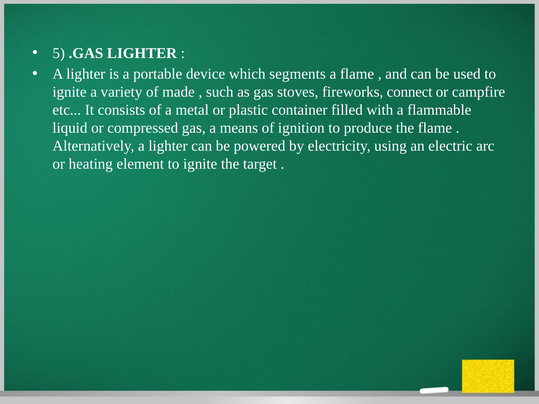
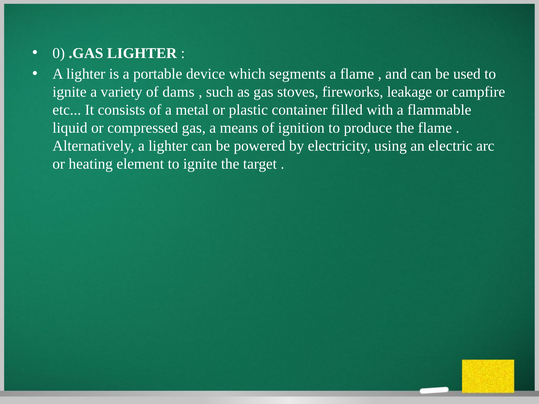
5: 5 -> 0
made: made -> dams
connect: connect -> leakage
